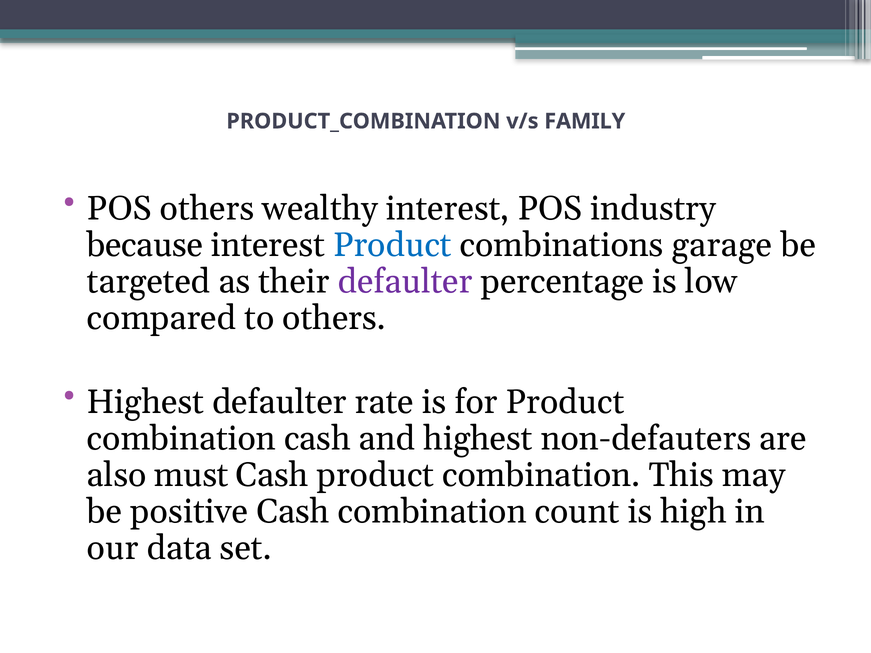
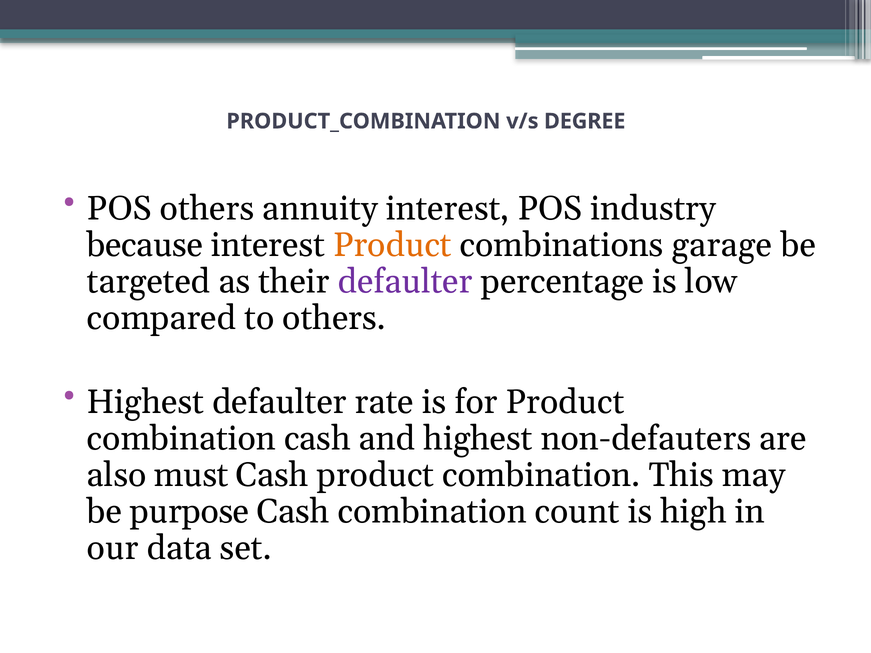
FAMILY: FAMILY -> DEGREE
wealthy: wealthy -> annuity
Product at (392, 245) colour: blue -> orange
positive: positive -> purpose
